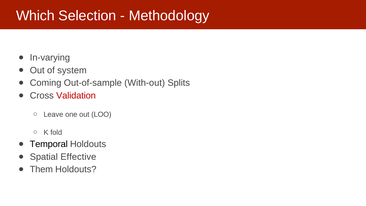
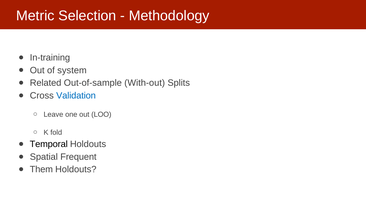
Which: Which -> Metric
In-varying: In-varying -> In-training
Coming: Coming -> Related
Validation colour: red -> blue
Effective: Effective -> Frequent
